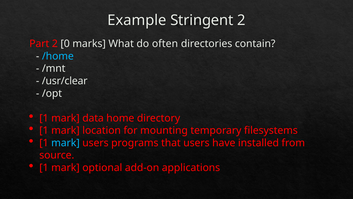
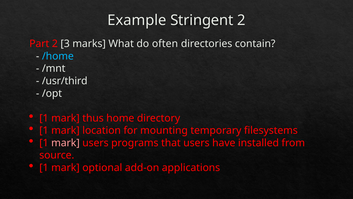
0: 0 -> 3
/usr/clear: /usr/clear -> /usr/third
data: data -> thus
mark at (65, 143) colour: light blue -> pink
